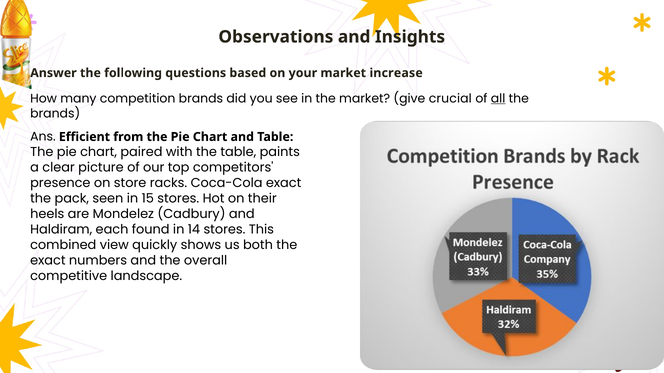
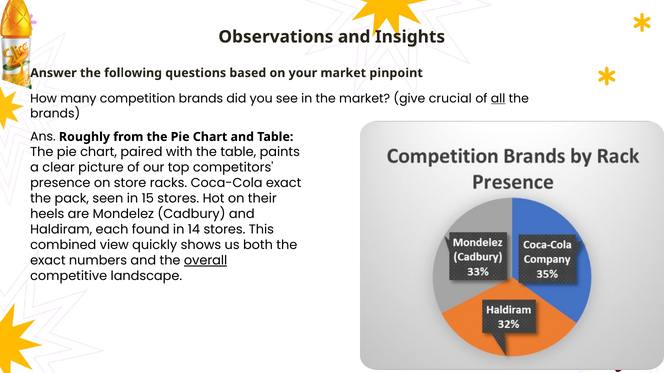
increase: increase -> pinpoint
Efficient: Efficient -> Roughly
overall underline: none -> present
